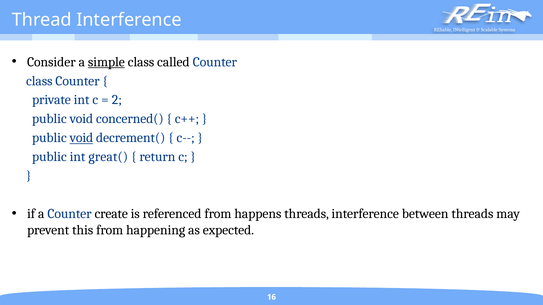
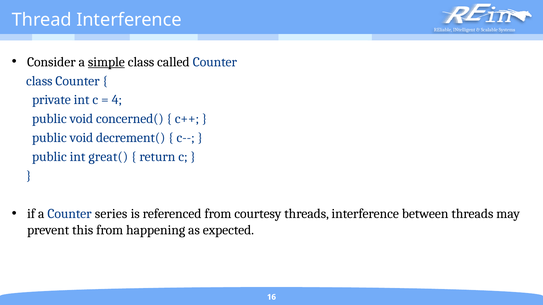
2: 2 -> 4
void at (81, 138) underline: present -> none
create: create -> series
happens: happens -> courtesy
